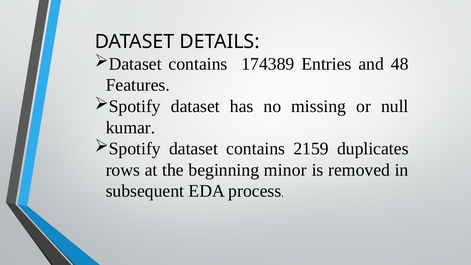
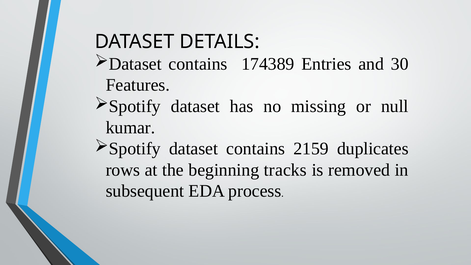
48: 48 -> 30
minor: minor -> tracks
